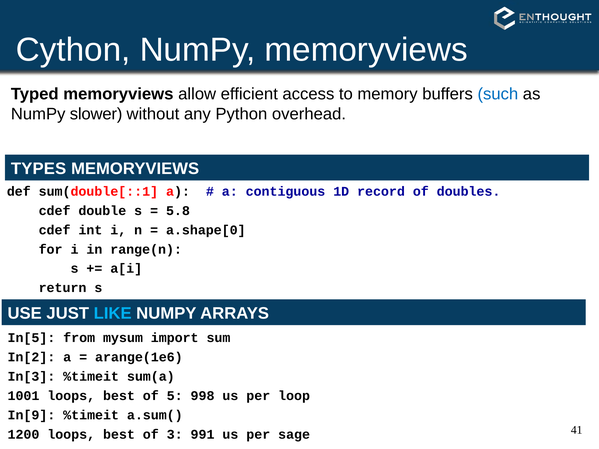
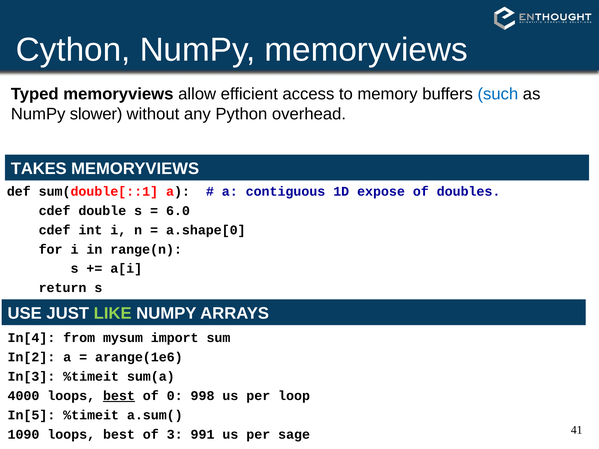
TYPES: TYPES -> TAKES
record: record -> expose
5.8: 5.8 -> 6.0
LIKE colour: light blue -> light green
In[5: In[5 -> In[4
1001: 1001 -> 4000
best at (119, 396) underline: none -> present
5: 5 -> 0
In[9: In[9 -> In[5
1200: 1200 -> 1090
